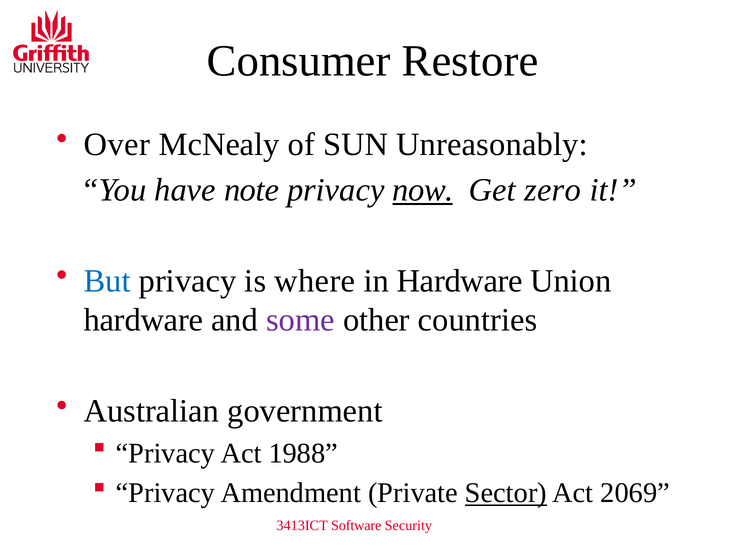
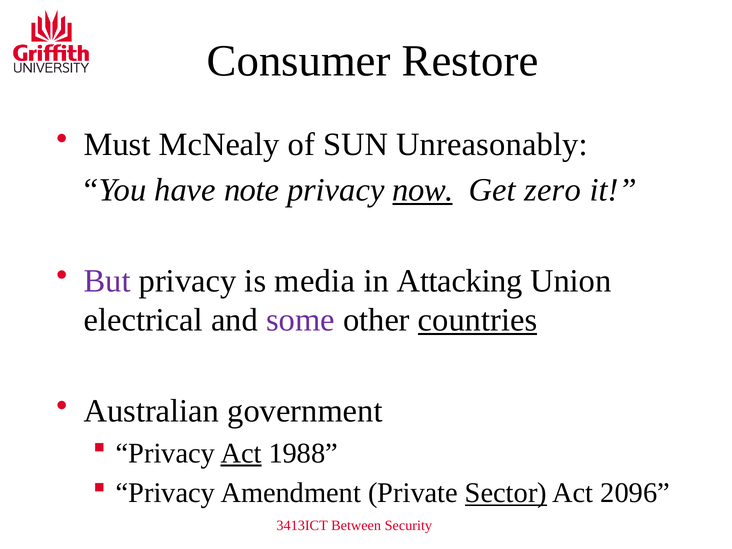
Over: Over -> Must
But colour: blue -> purple
where: where -> media
in Hardware: Hardware -> Attacking
hardware at (143, 320): hardware -> electrical
countries underline: none -> present
Act at (241, 453) underline: none -> present
2069: 2069 -> 2096
Software: Software -> Between
